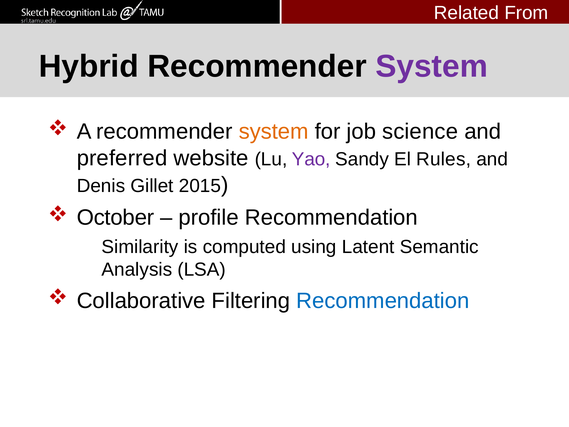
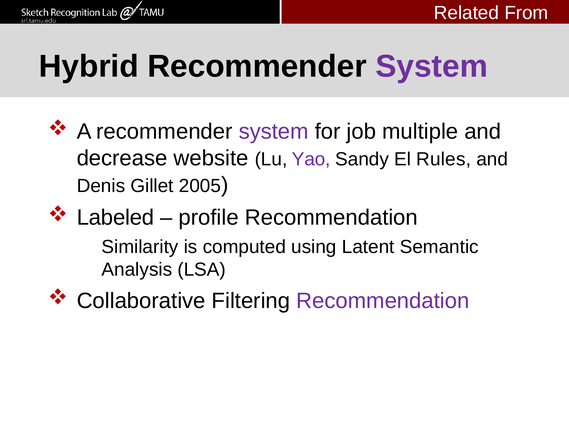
system at (274, 132) colour: orange -> purple
science: science -> multiple
preferred: preferred -> decrease
2015: 2015 -> 2005
October: October -> Labeled
Recommendation at (383, 301) colour: blue -> purple
